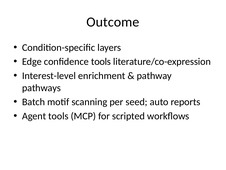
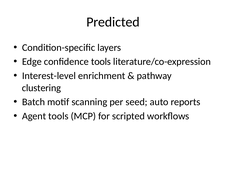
Outcome: Outcome -> Predicted
pathways: pathways -> clustering
